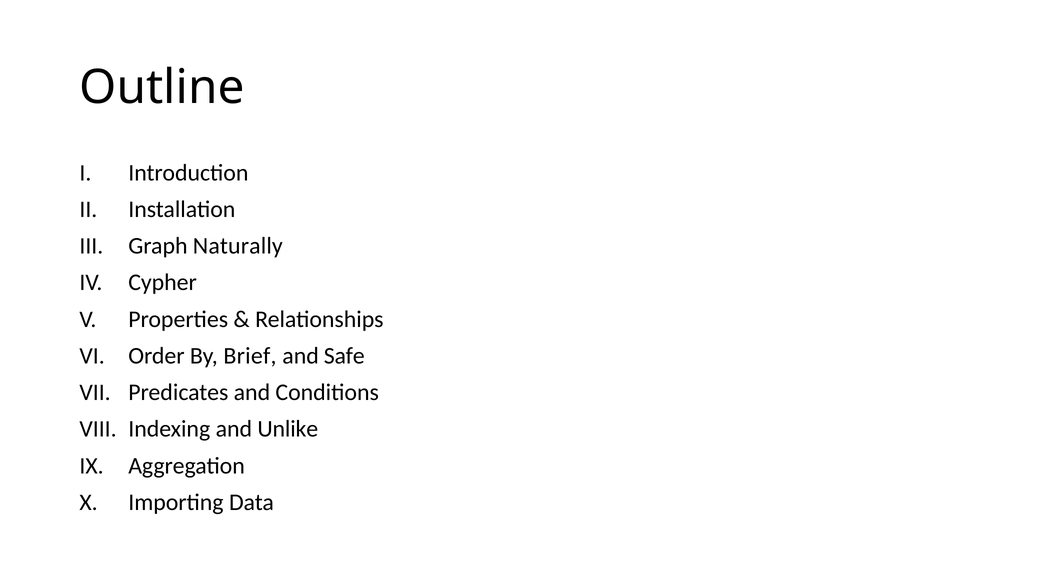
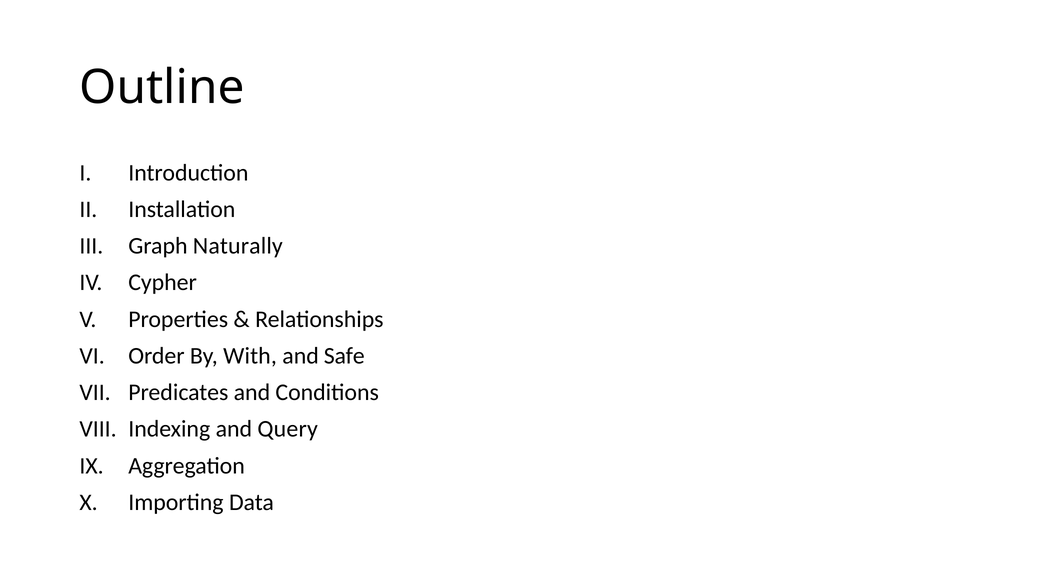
Brief: Brief -> With
Unlike: Unlike -> Query
